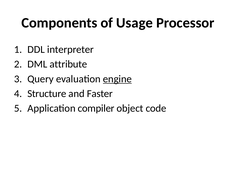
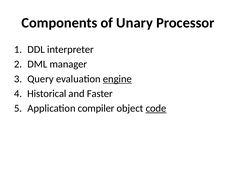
Usage: Usage -> Unary
attribute: attribute -> manager
Structure: Structure -> Historical
code underline: none -> present
